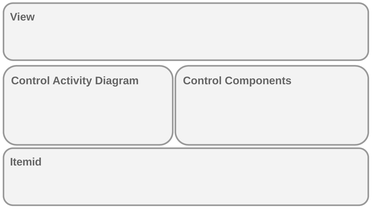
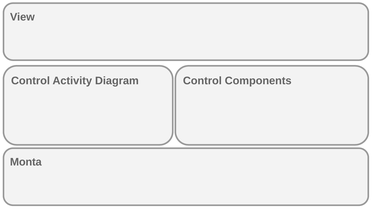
Itemid: Itemid -> Monta
